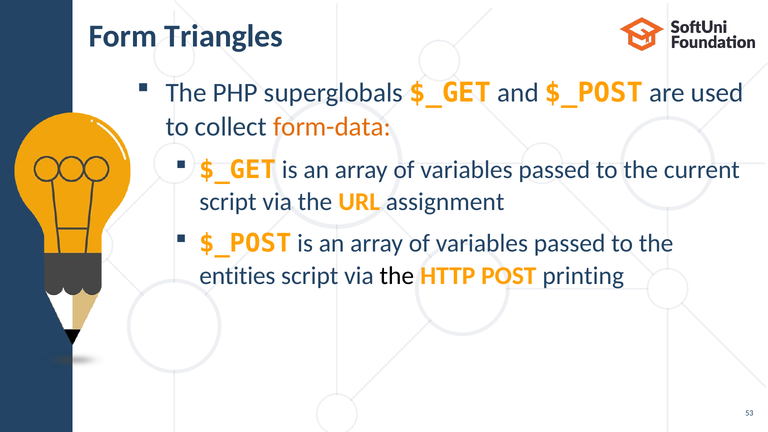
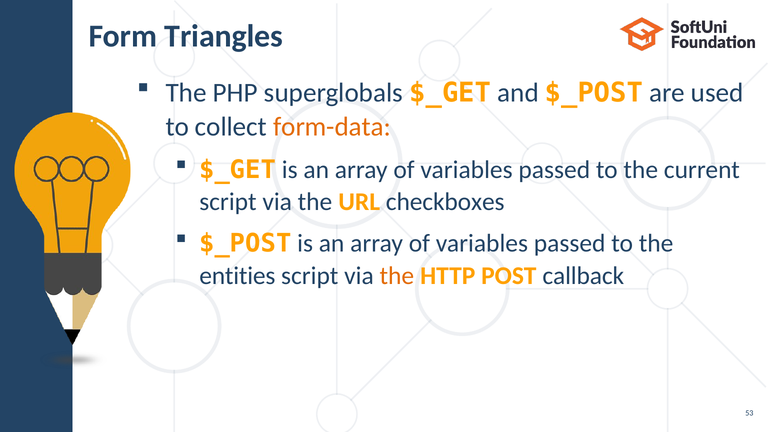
assignment: assignment -> checkboxes
the at (397, 276) colour: black -> orange
printing: printing -> callback
